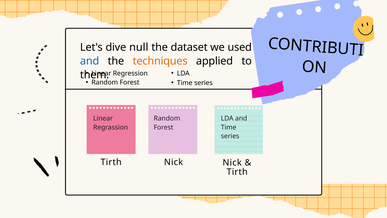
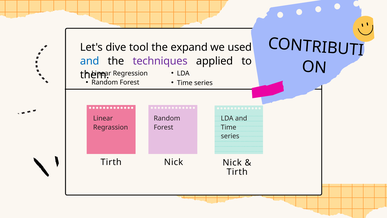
null: null -> tool
dataset: dataset -> expand
techniques colour: orange -> purple
